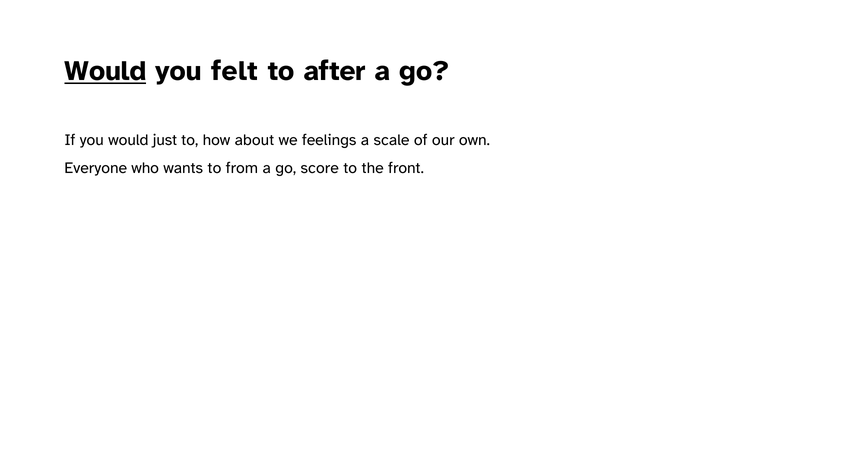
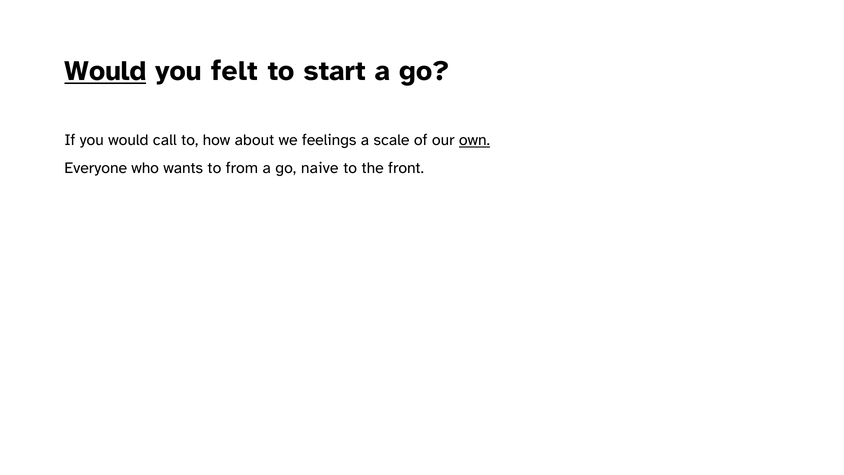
after: after -> start
just: just -> call
own underline: none -> present
score: score -> naive
